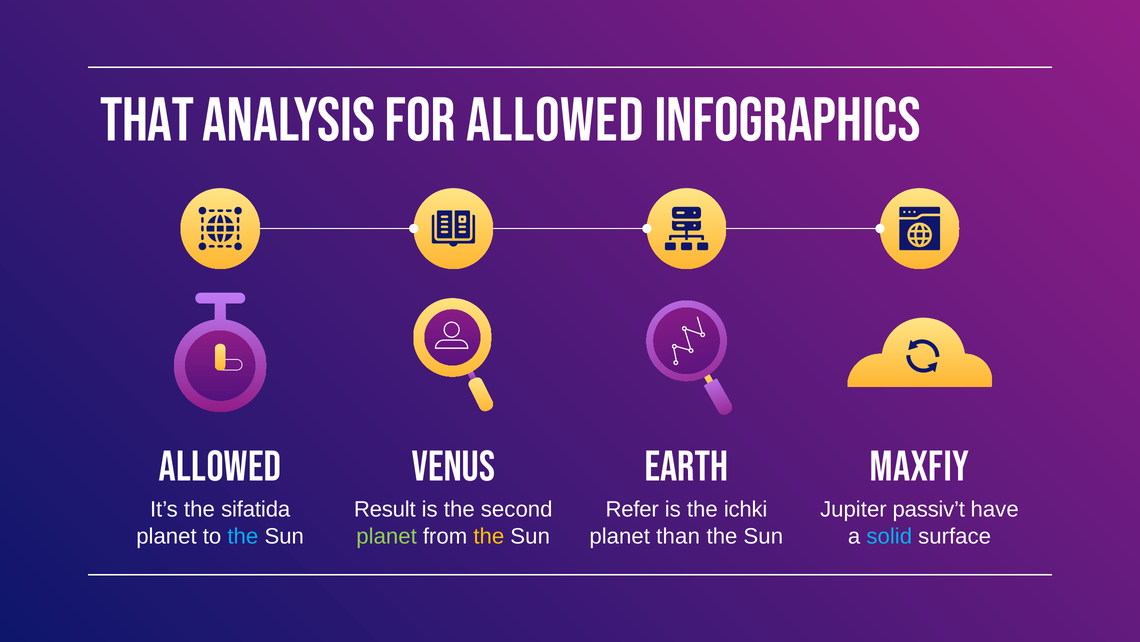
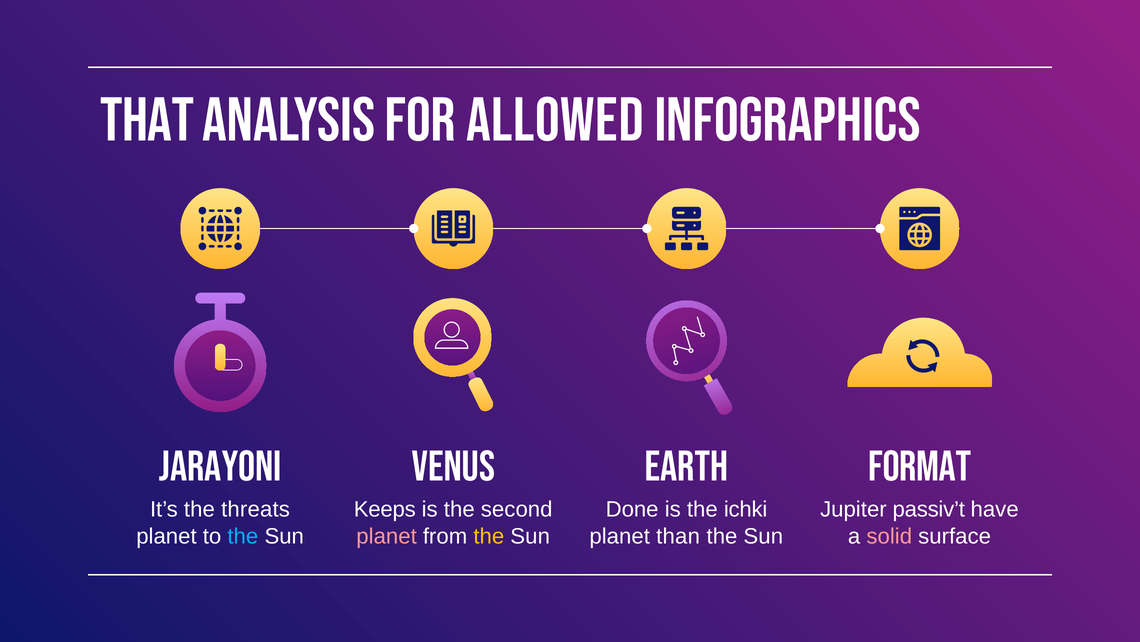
ALLOWED at (220, 466): ALLOWED -> JARAYONI
maxfiy: maxfiy -> format
sifatida: sifatida -> threats
Result: Result -> Keeps
Refer: Refer -> Done
planet at (387, 536) colour: light green -> pink
solid colour: light blue -> pink
